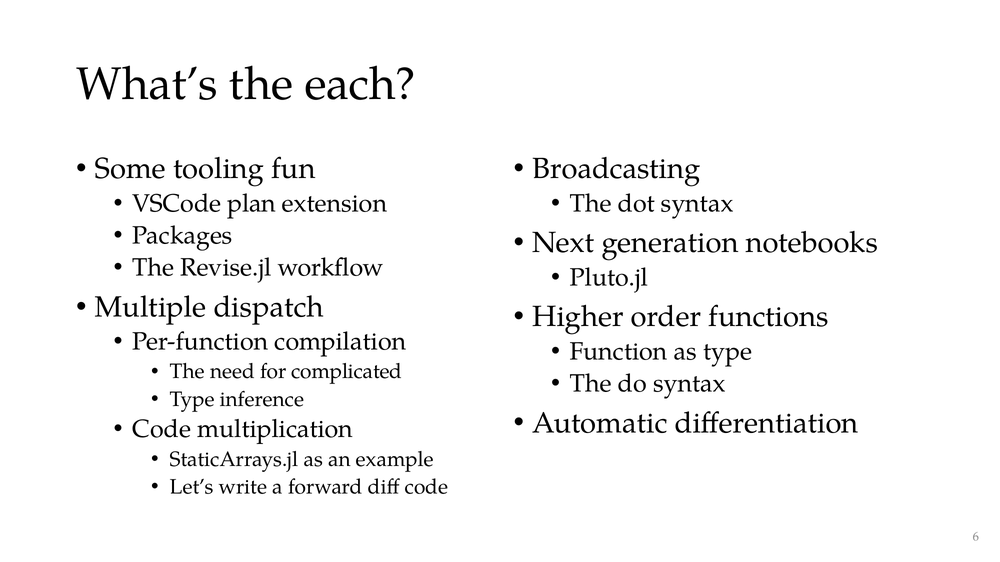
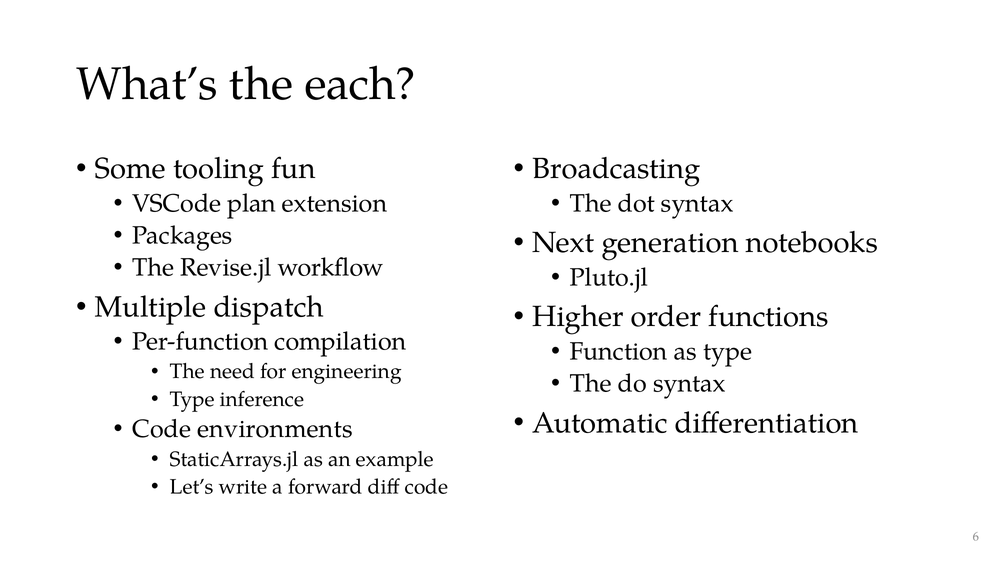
complicated: complicated -> engineering
multiplication: multiplication -> environments
